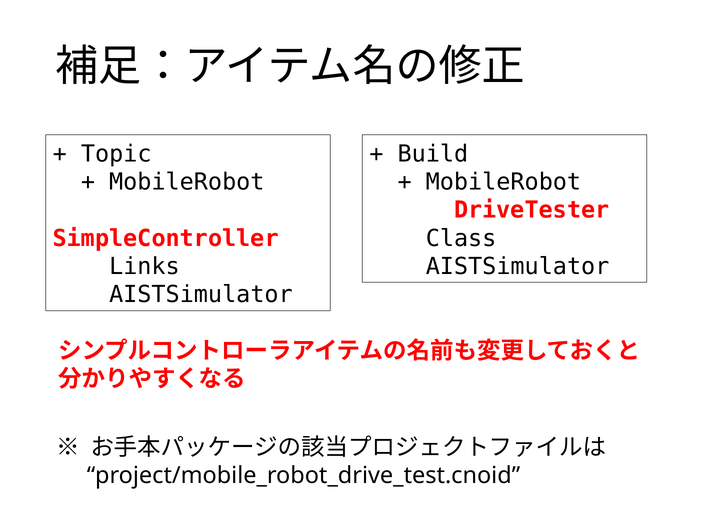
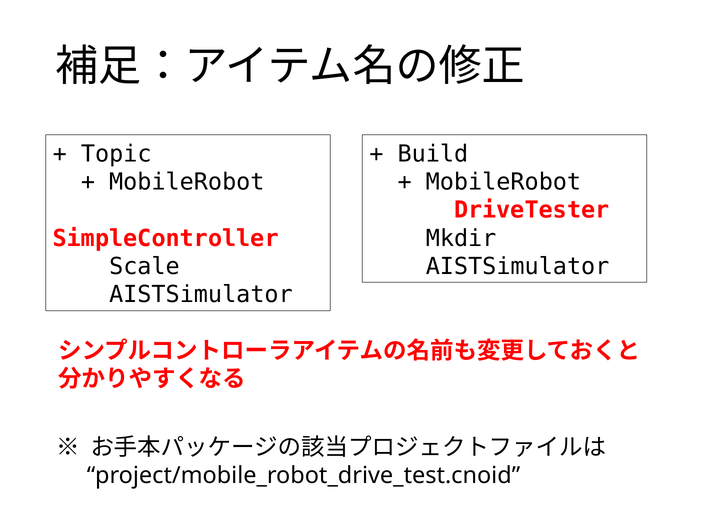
Class: Class -> Mkdir
Links: Links -> Scale
